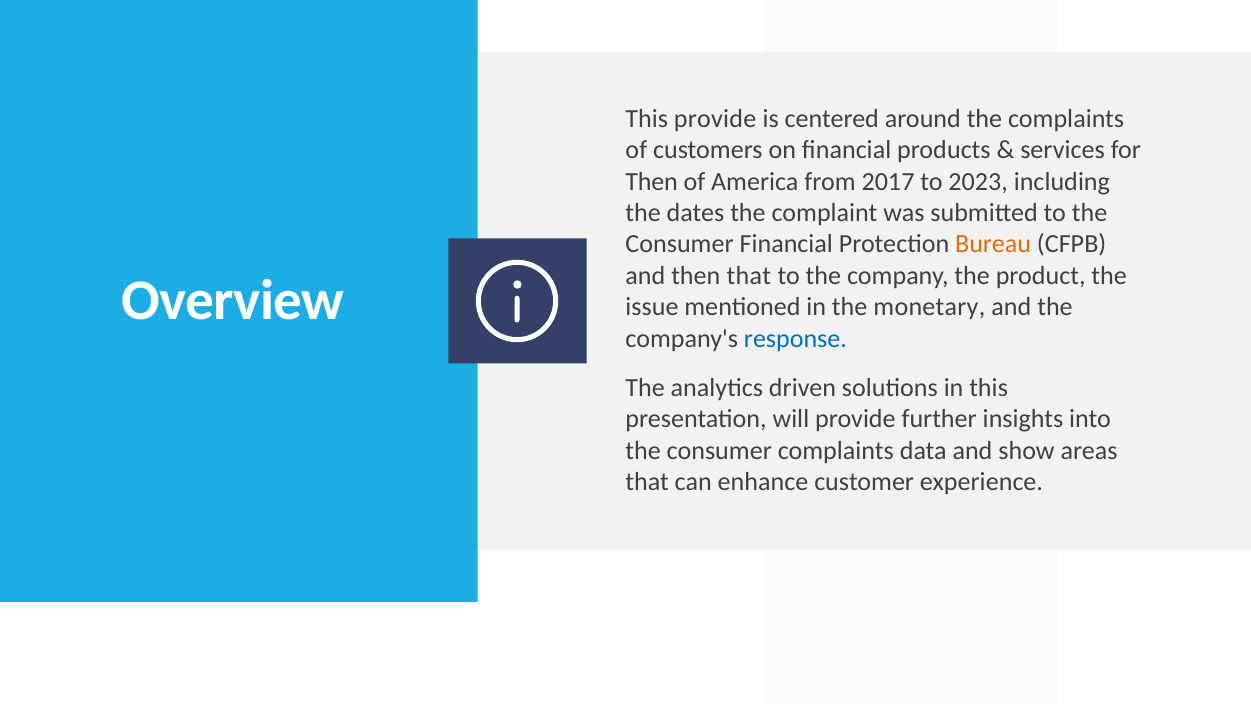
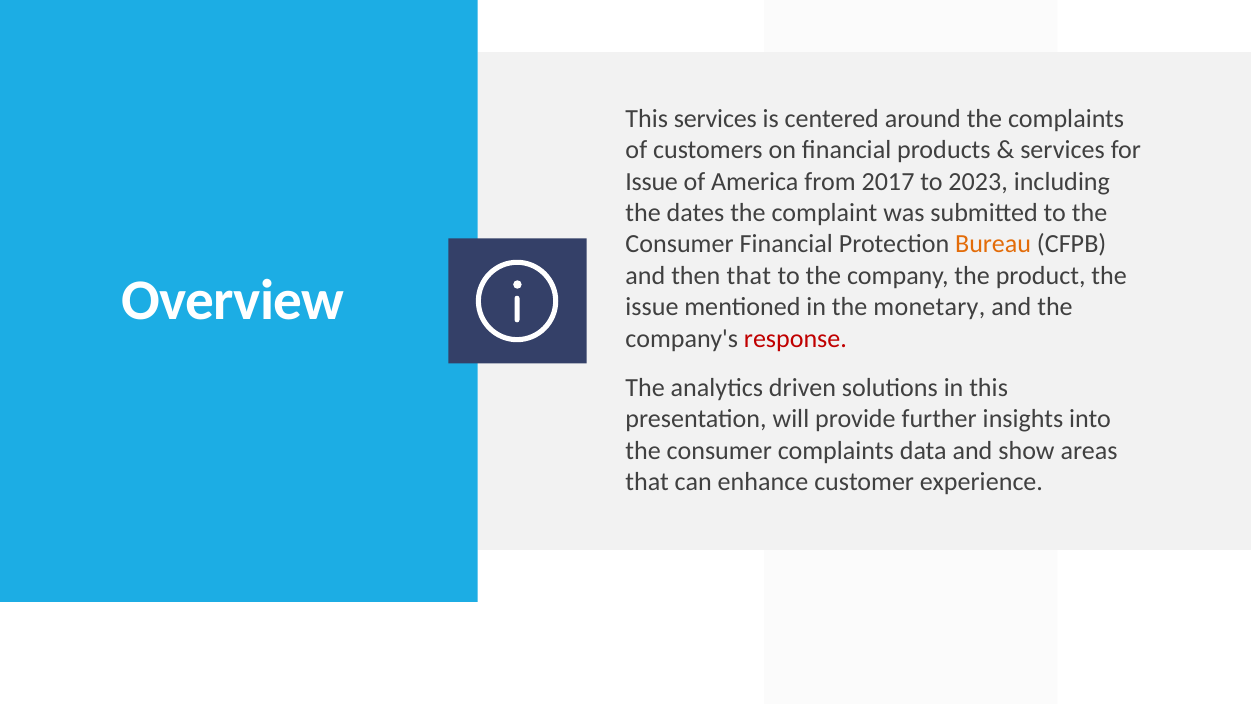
This provide: provide -> services
Then at (652, 182): Then -> Issue
response colour: blue -> red
